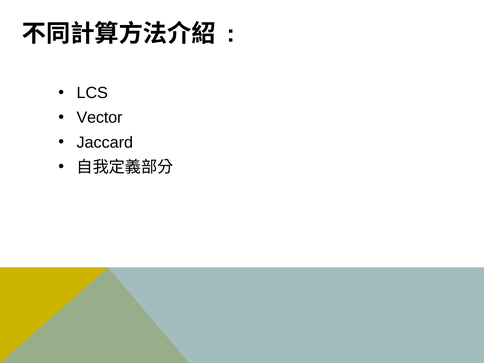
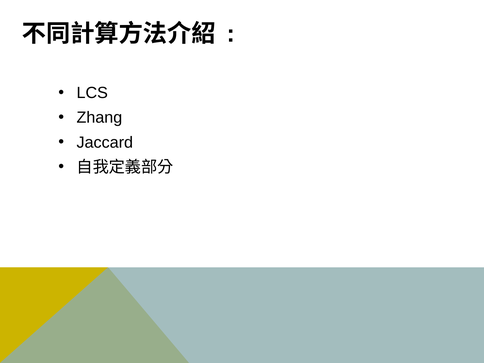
Vector: Vector -> Zhang
